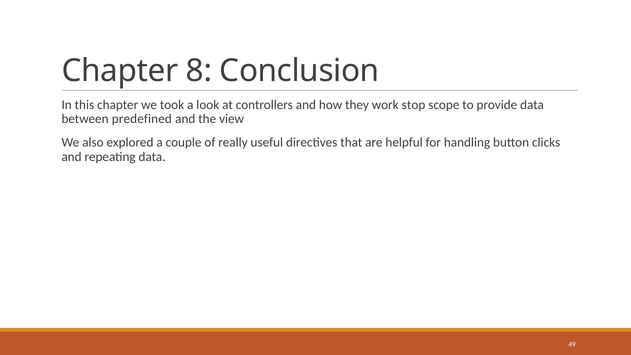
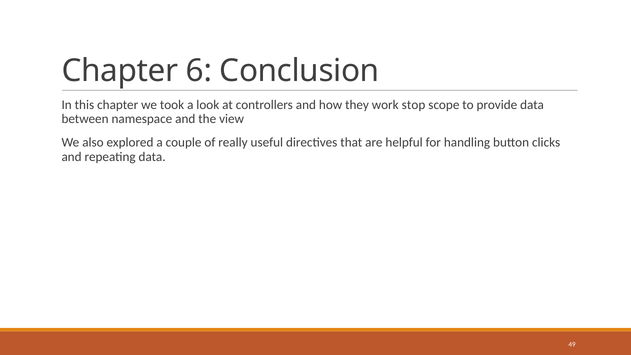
8: 8 -> 6
predefined: predefined -> namespace
